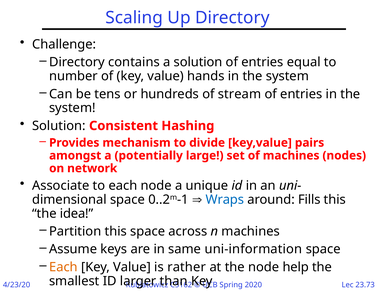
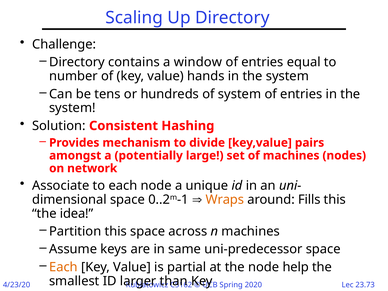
a solution: solution -> window
of stream: stream -> system
Wraps colour: blue -> orange
uni-information: uni-information -> uni-predecessor
rather: rather -> partial
